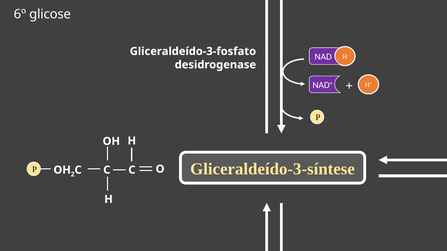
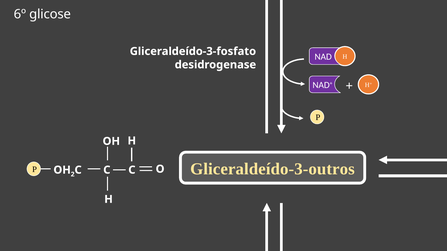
Gliceraldeído-3-síntese: Gliceraldeído-3-síntese -> Gliceraldeído-3-outros
